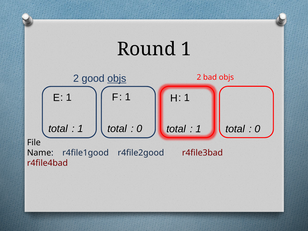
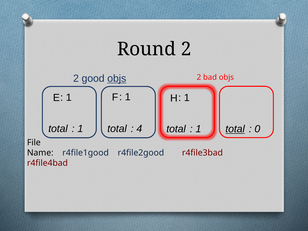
Round 1: 1 -> 2
0 at (139, 129): 0 -> 4
total at (235, 129) underline: none -> present
